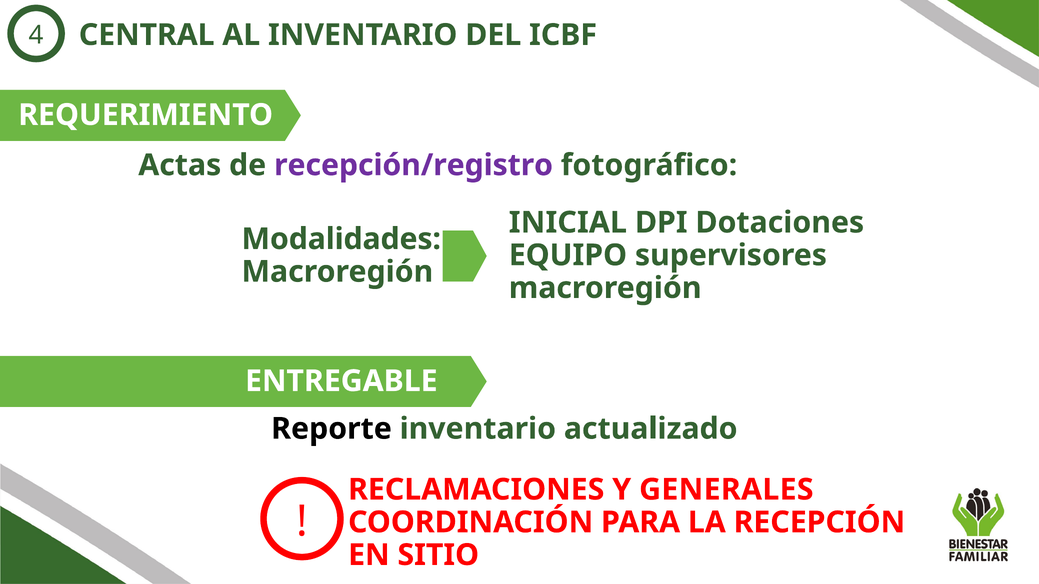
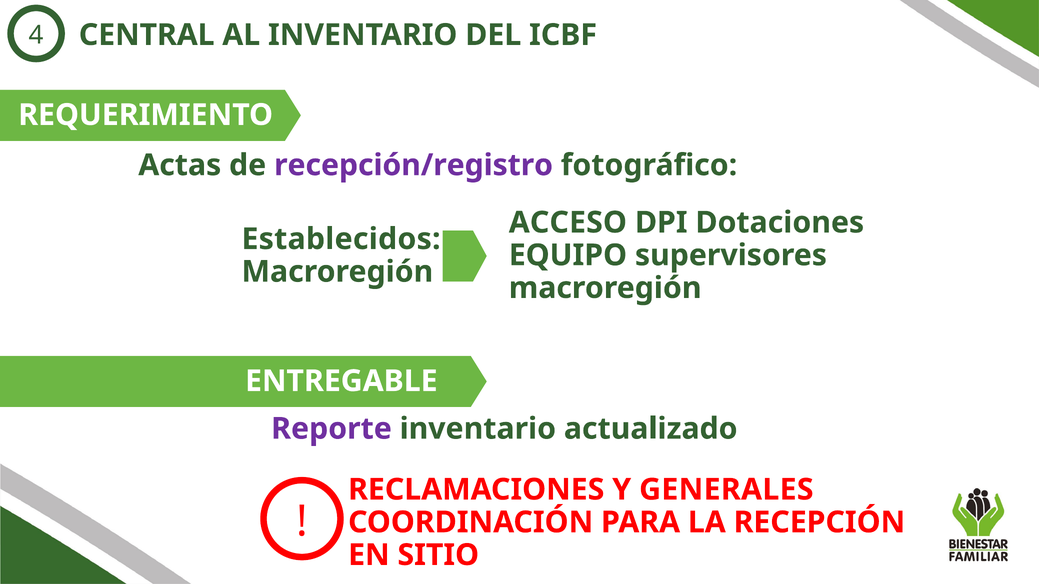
INICIAL: INICIAL -> ACCESO
Modalidades: Modalidades -> Establecidos
Reporte colour: black -> purple
